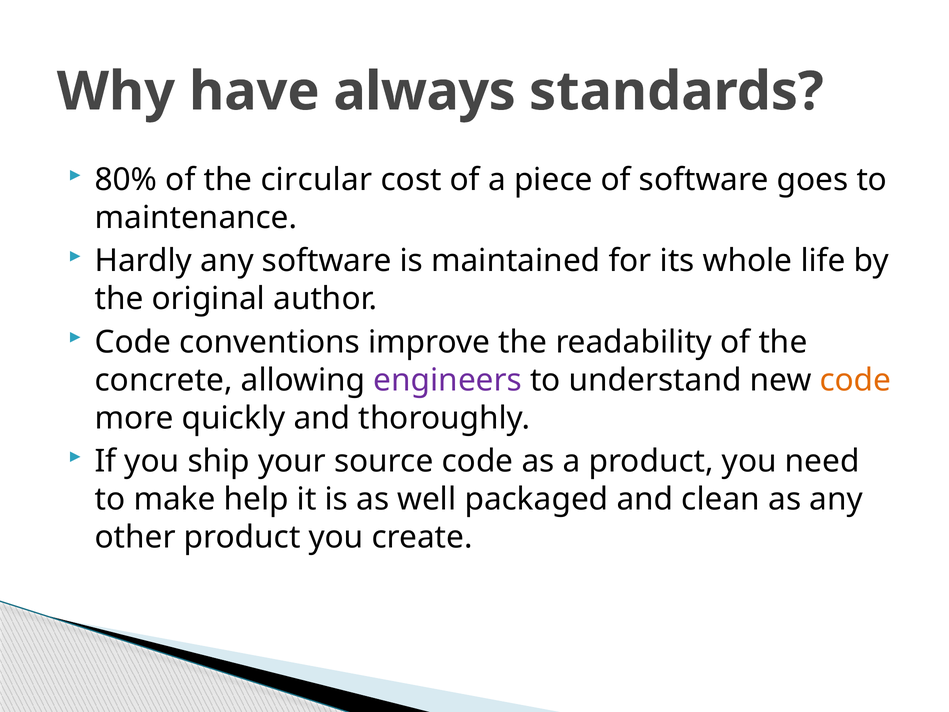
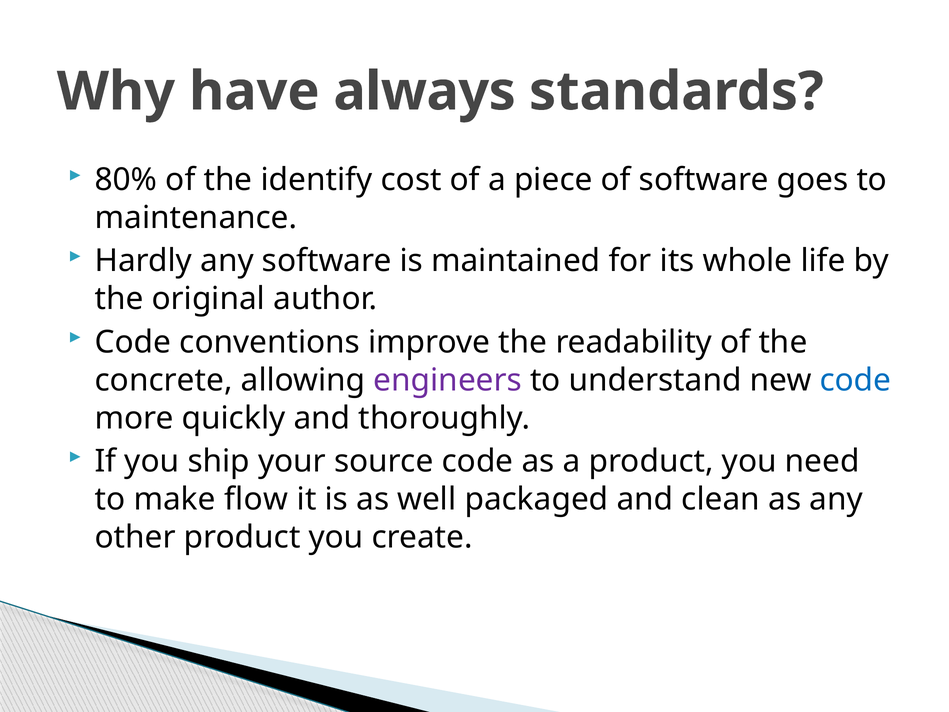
circular: circular -> identify
code at (855, 380) colour: orange -> blue
help: help -> flow
